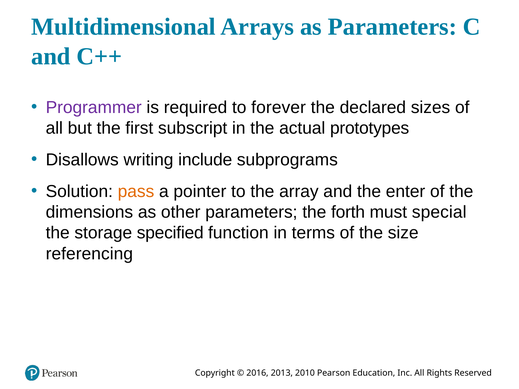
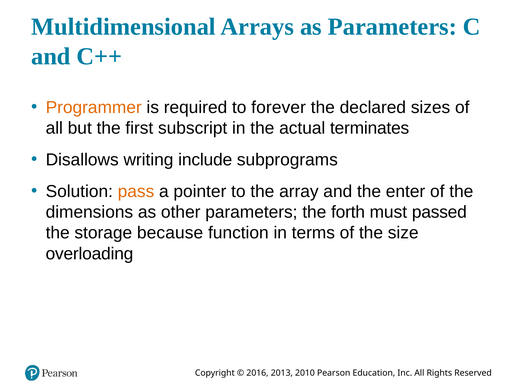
Programmer colour: purple -> orange
prototypes: prototypes -> terminates
special: special -> passed
specified: specified -> because
referencing: referencing -> overloading
